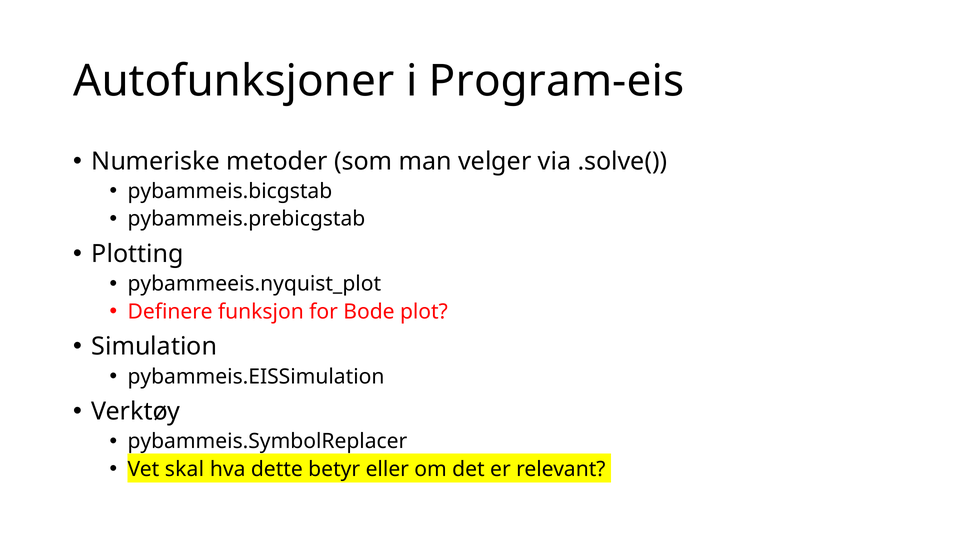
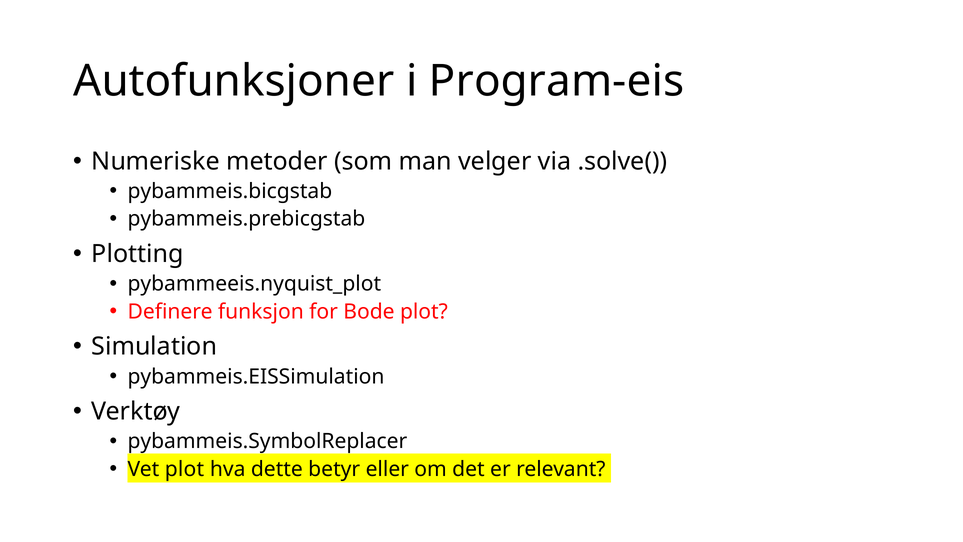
Vet skal: skal -> plot
